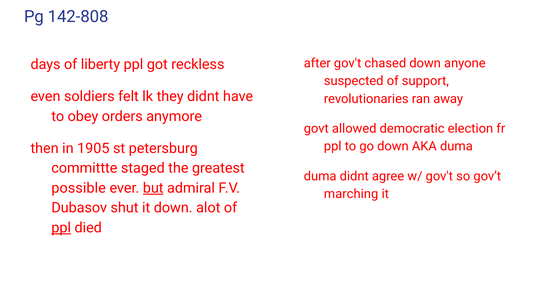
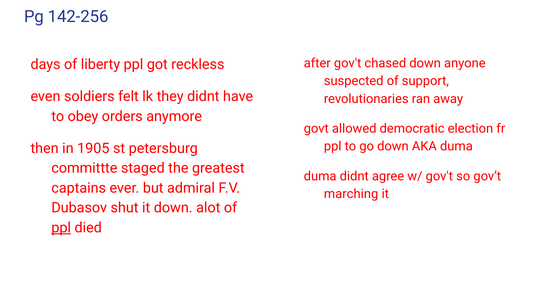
142-808: 142-808 -> 142-256
possible: possible -> captains
but underline: present -> none
